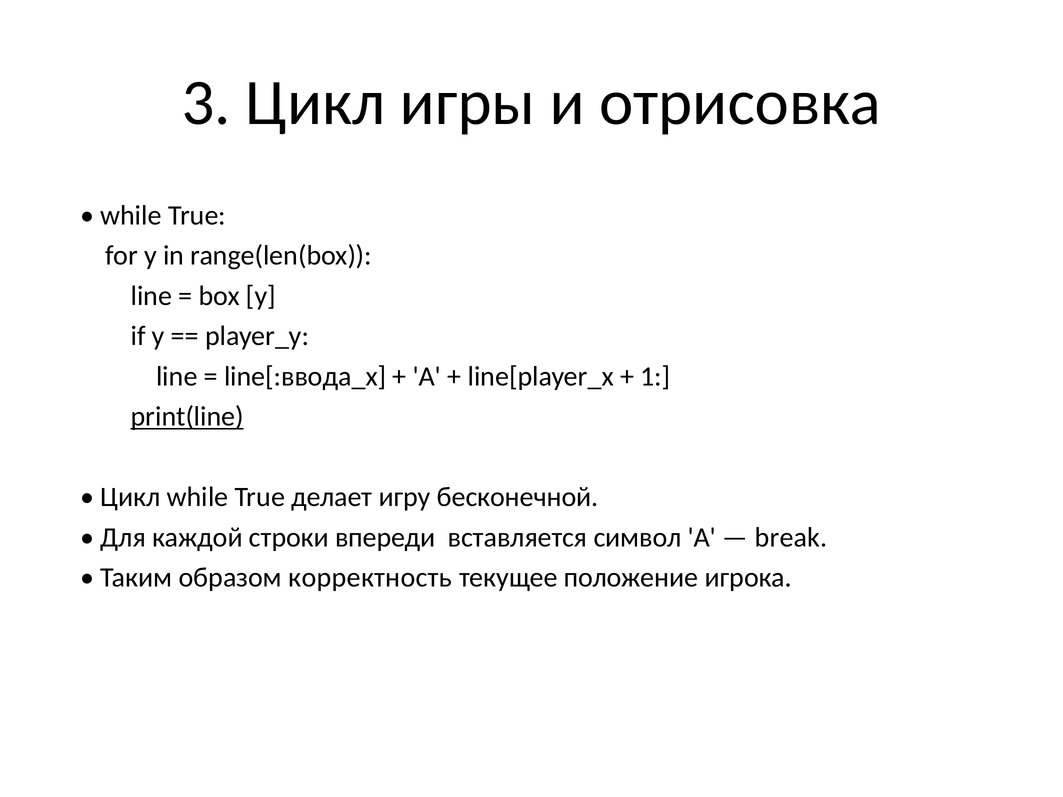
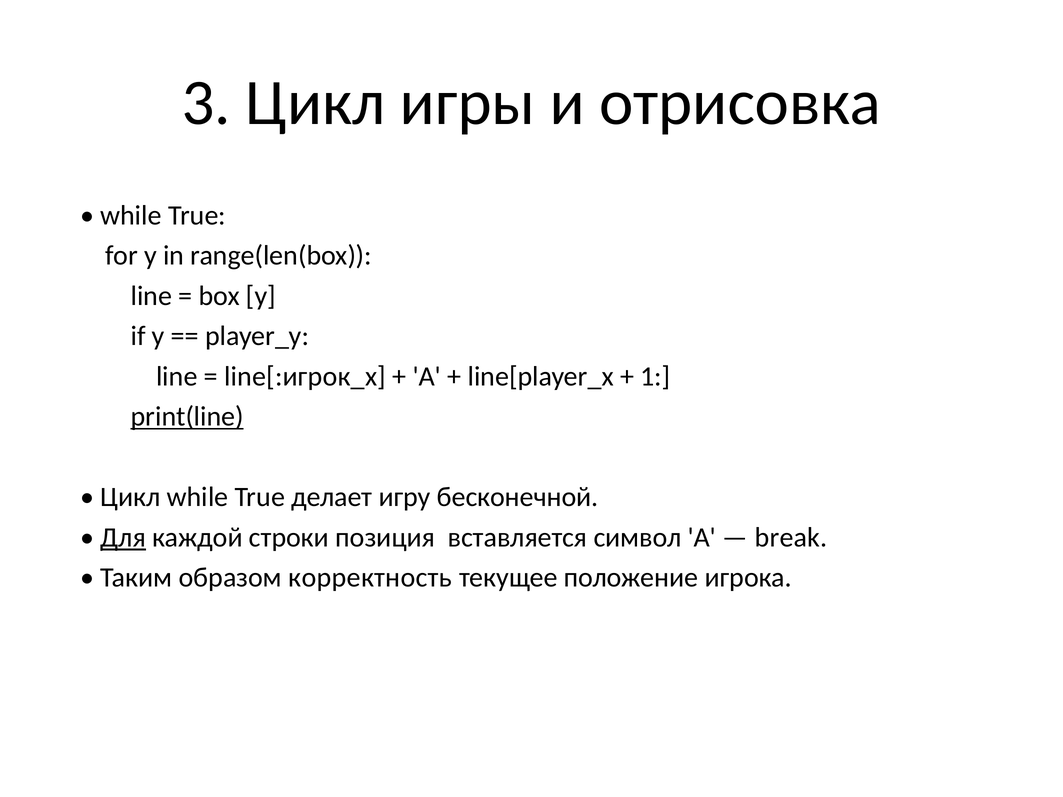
line[:ввода_x: line[:ввода_x -> line[:игрок_x
Для underline: none -> present
впереди: впереди -> позиция
